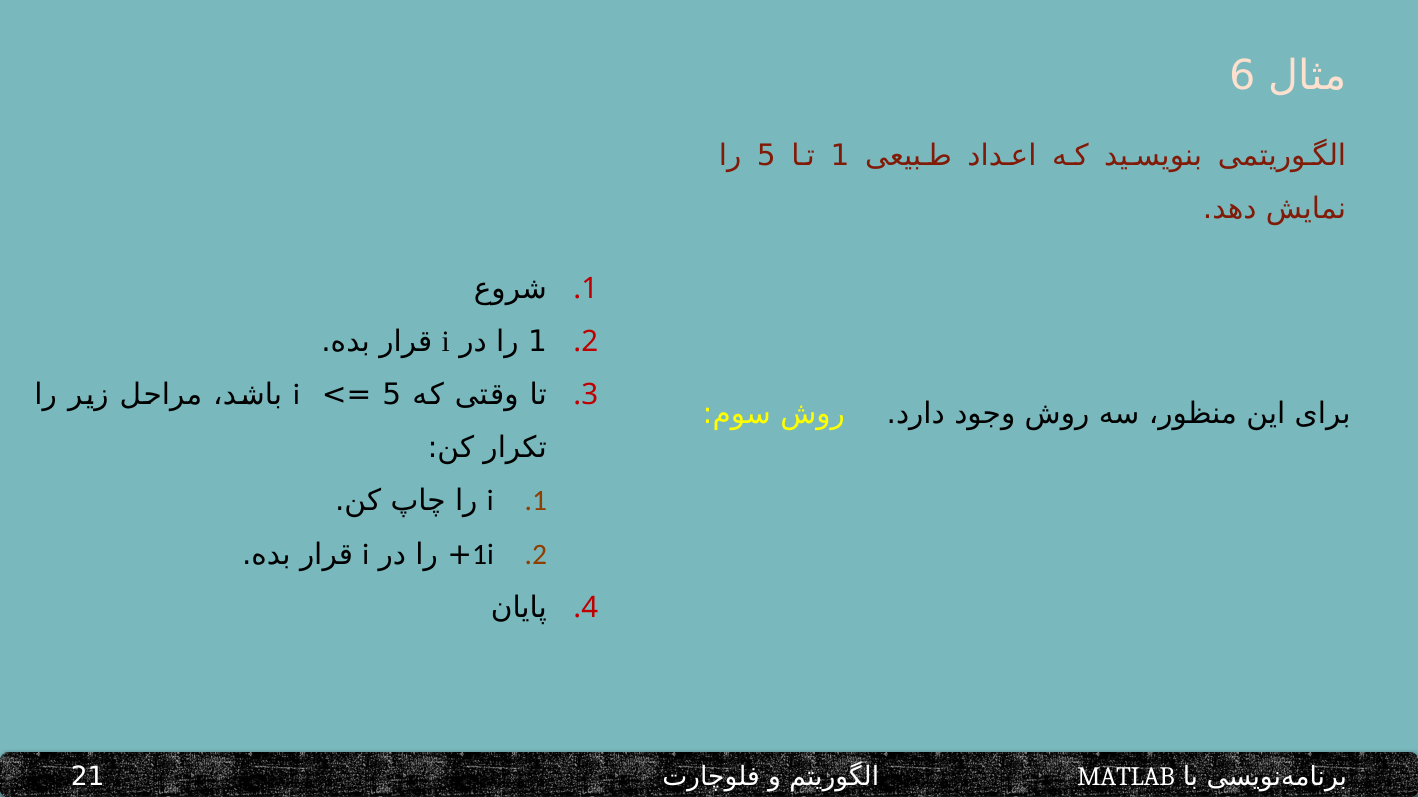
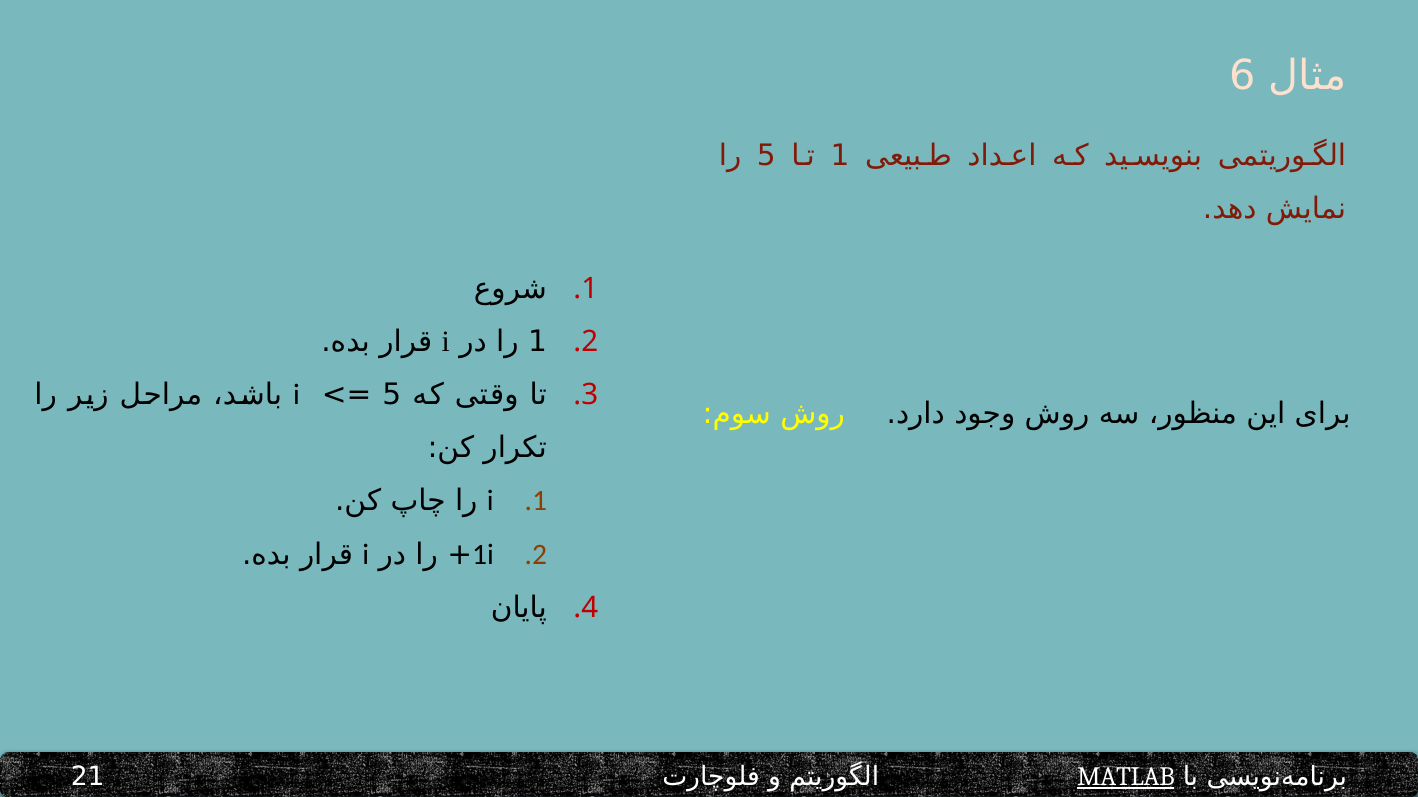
MATLAB underline: none -> present
